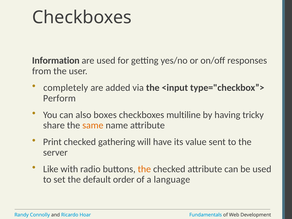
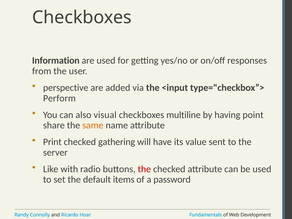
completely: completely -> perspective
boxes: boxes -> visual
tricky: tricky -> point
the at (144, 169) colour: orange -> red
order: order -> items
language: language -> password
